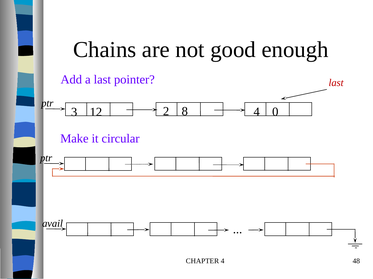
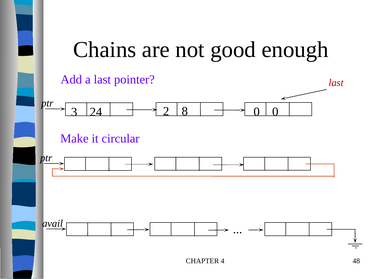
12: 12 -> 24
8 4: 4 -> 0
